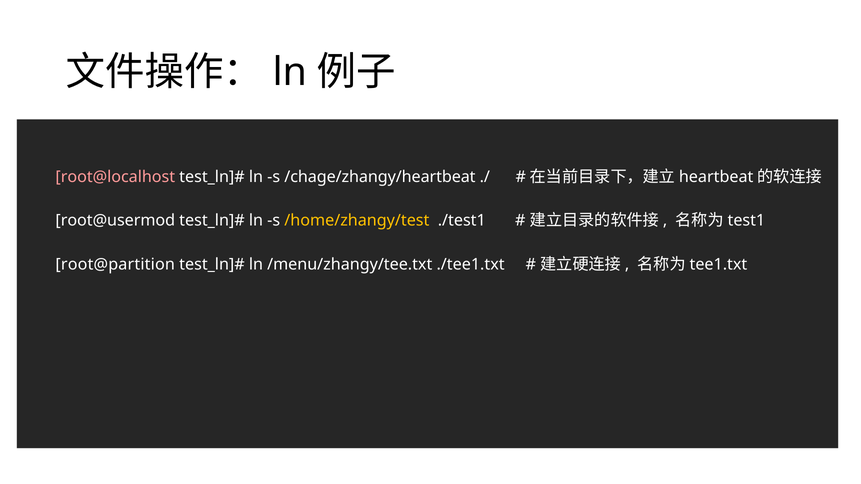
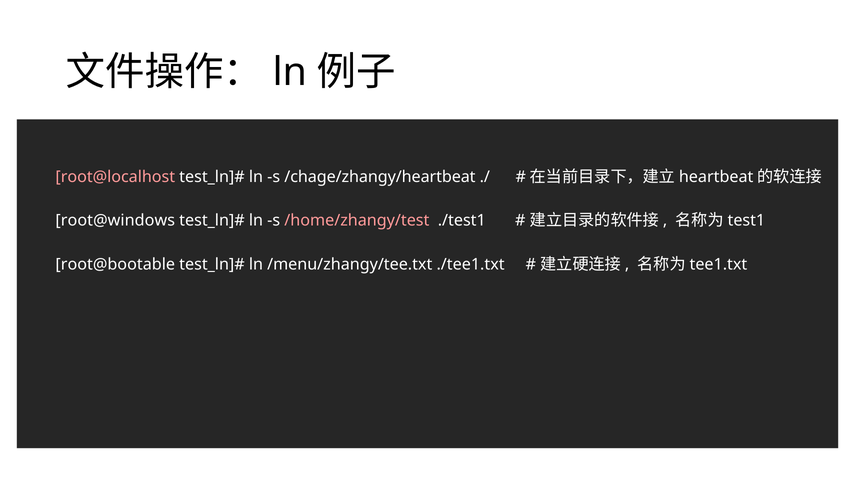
root@usermod: root@usermod -> root@windows
/home/zhangy/test colour: yellow -> pink
root@partition: root@partition -> root@bootable
